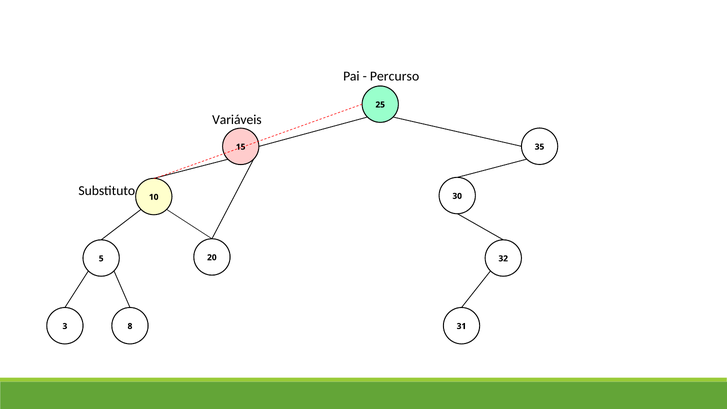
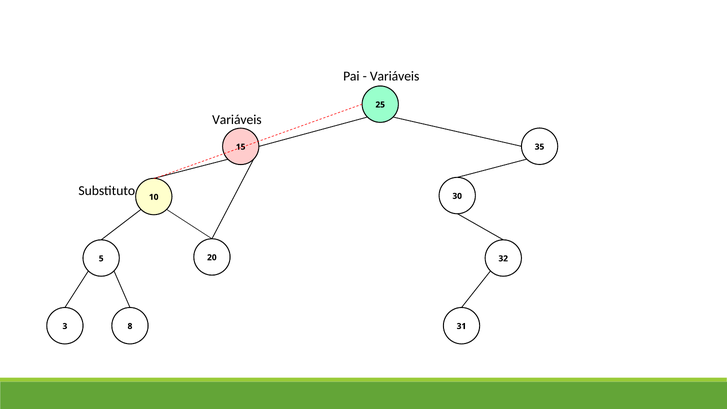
Percurso at (395, 76): Percurso -> Variáveis
